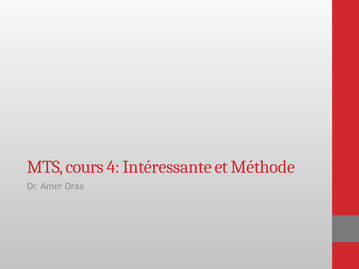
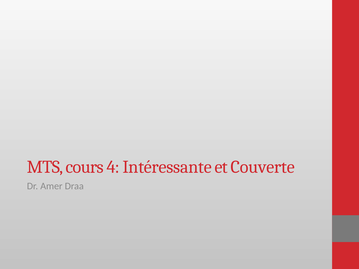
Méthode: Méthode -> Couverte
